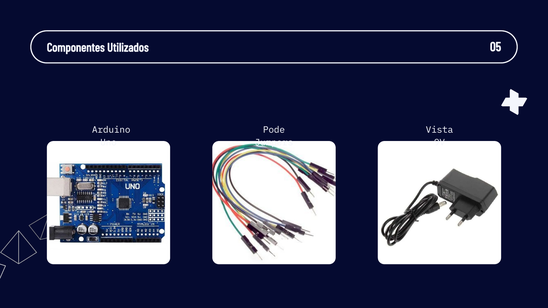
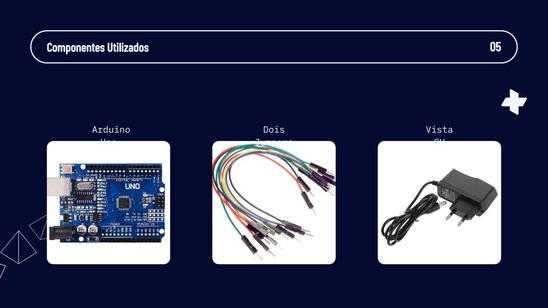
Pode: Pode -> Dois
